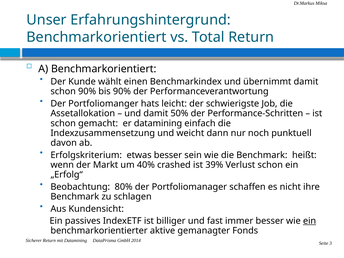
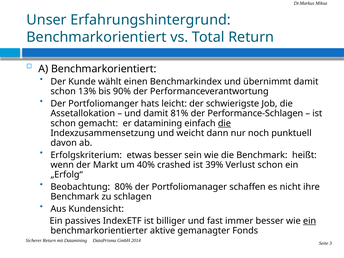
schon 90%: 90% -> 13%
50%: 50% -> 81%
Performance-Schritten: Performance-Schritten -> Performance-Schlagen
die at (224, 123) underline: none -> present
